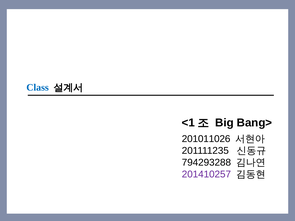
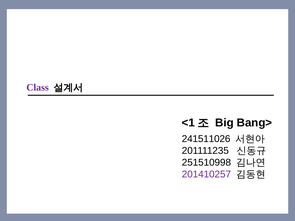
Class colour: blue -> purple
201011026: 201011026 -> 241511026
794293288: 794293288 -> 251510998
